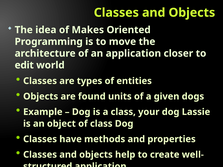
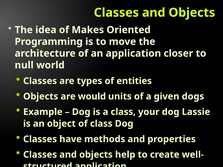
edit: edit -> null
found: found -> would
